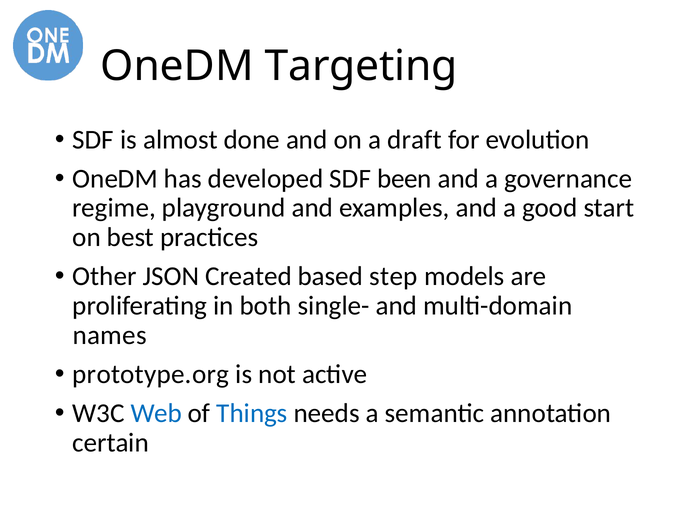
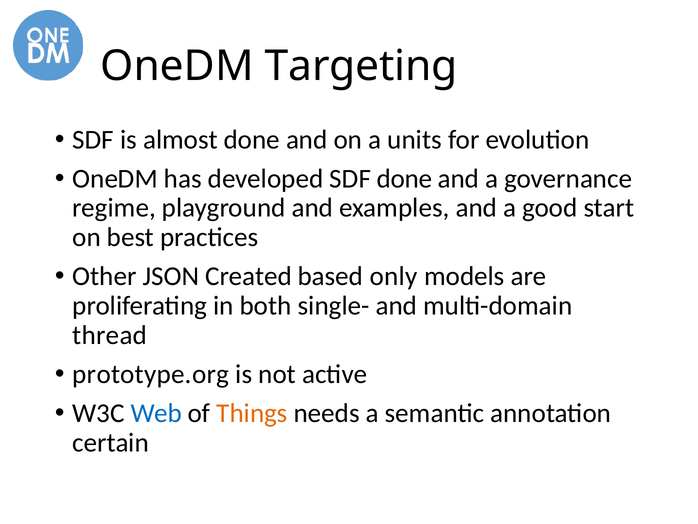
draft: draft -> units
SDF been: been -> done
step: step -> only
names: names -> thread
Things colour: blue -> orange
